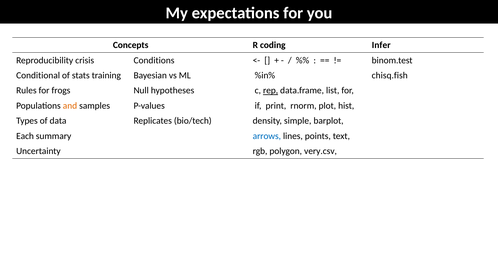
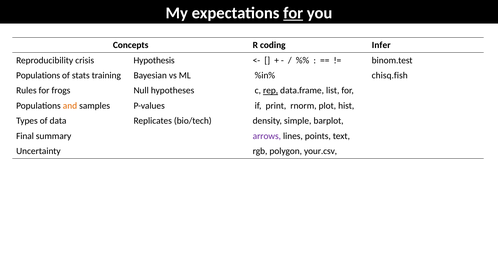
for at (293, 13) underline: none -> present
Conditions: Conditions -> Hypothesis
Conditional at (38, 75): Conditional -> Populations
Each: Each -> Final
arrows colour: blue -> purple
very.csv: very.csv -> your.csv
